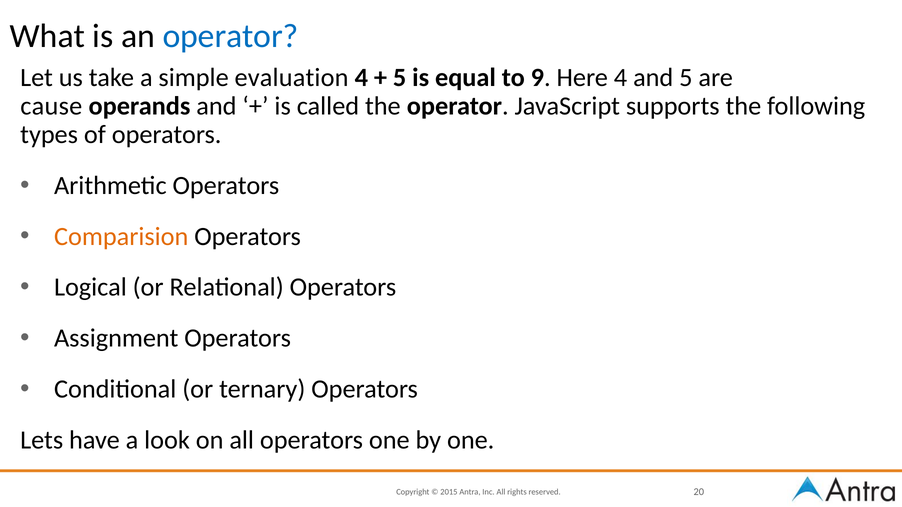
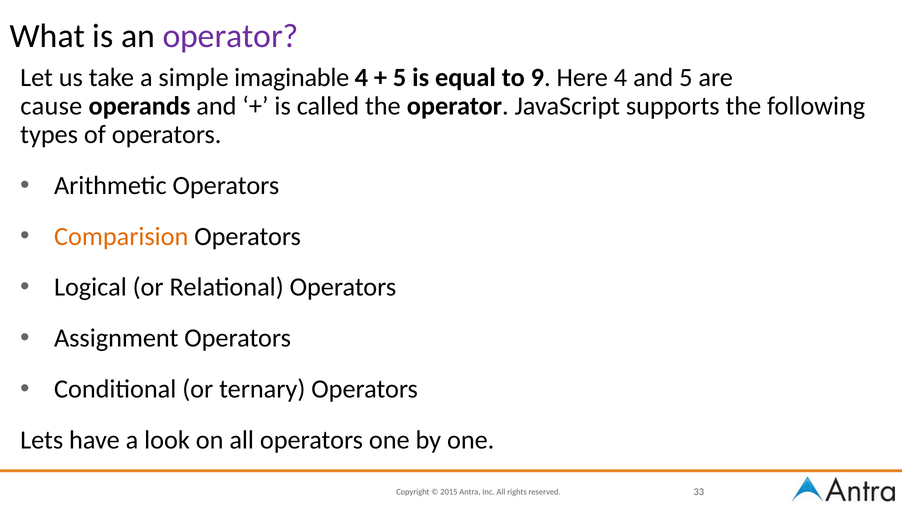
operator at (231, 36) colour: blue -> purple
evaluation: evaluation -> imaginable
20: 20 -> 33
